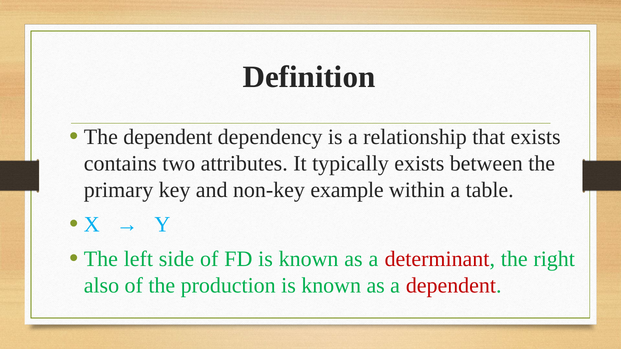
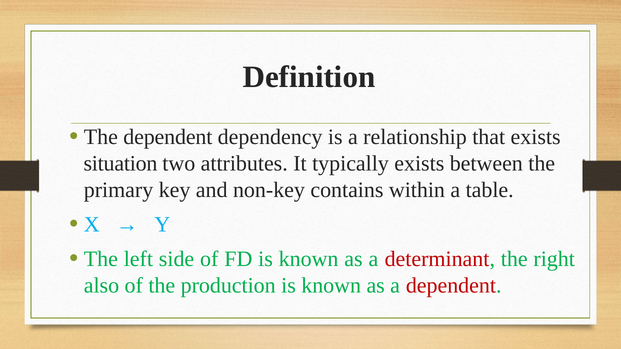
contains: contains -> situation
example: example -> contains
